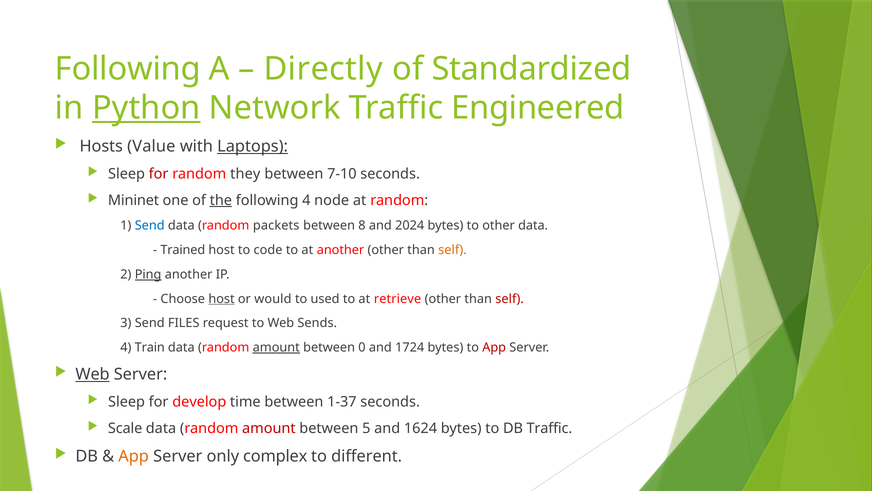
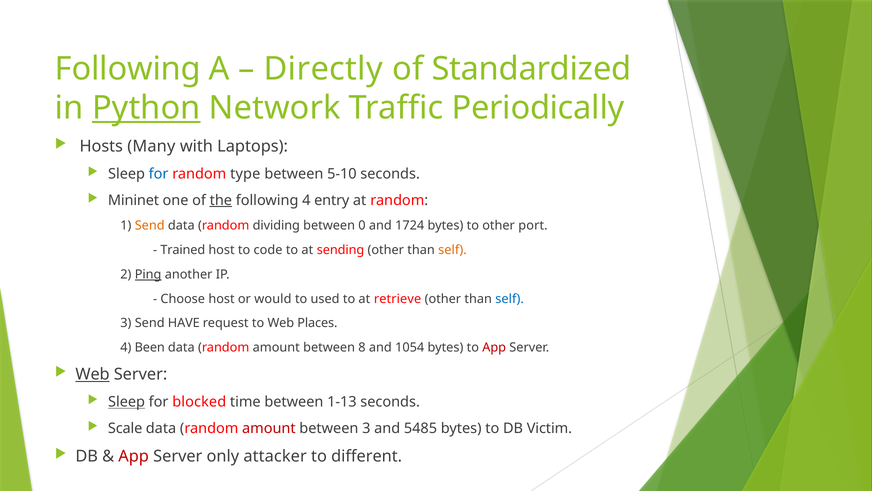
Engineered: Engineered -> Periodically
Value: Value -> Many
Laptops underline: present -> none
for at (159, 174) colour: red -> blue
they: they -> type
7-10: 7-10 -> 5-10
node: node -> entry
Send at (150, 225) colour: blue -> orange
packets: packets -> dividing
8: 8 -> 0
2024: 2024 -> 1724
other data: data -> port
at another: another -> sending
host at (222, 299) underline: present -> none
self at (510, 299) colour: red -> blue
FILES: FILES -> HAVE
Sends: Sends -> Places
Train: Train -> Been
amount at (276, 347) underline: present -> none
0: 0 -> 8
1724: 1724 -> 1054
Sleep at (127, 402) underline: none -> present
develop: develop -> blocked
1-37: 1-37 -> 1-13
between 5: 5 -> 3
1624: 1624 -> 5485
DB Traffic: Traffic -> Victim
App at (134, 456) colour: orange -> red
complex: complex -> attacker
